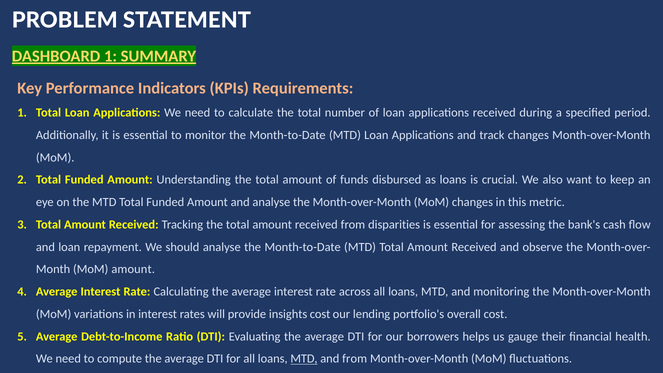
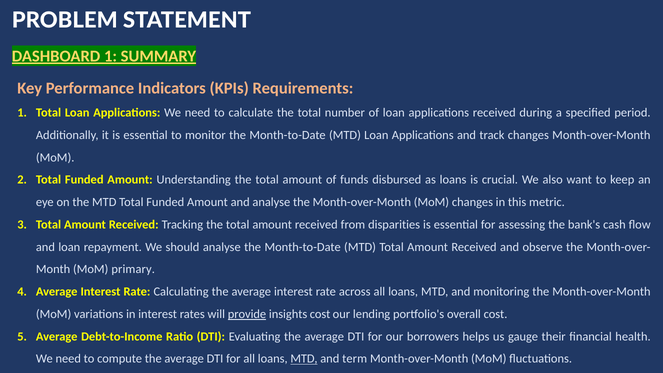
MoM amount: amount -> primary
provide underline: none -> present
and from: from -> term
